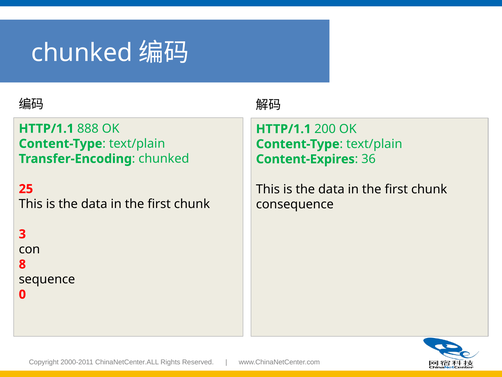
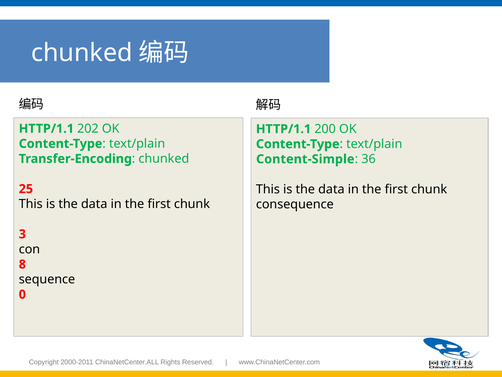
888: 888 -> 202
Content-Expires: Content-Expires -> Content-Simple
